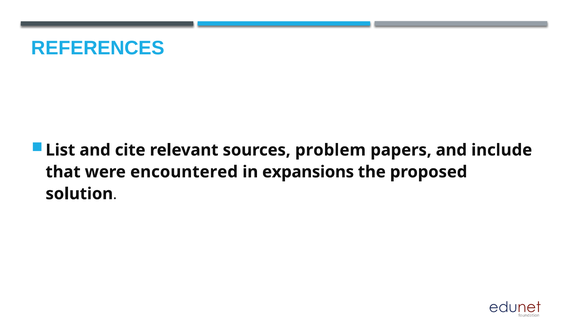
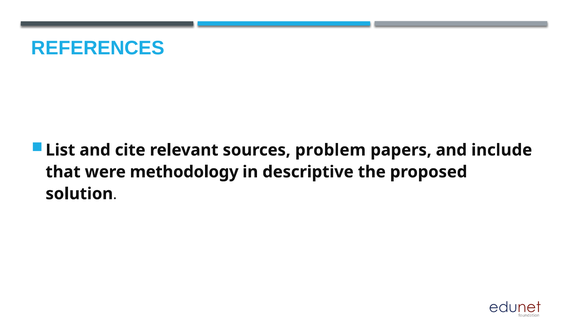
encountered: encountered -> methodology
expansions: expansions -> descriptive
